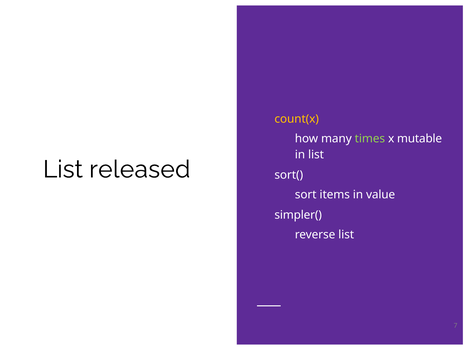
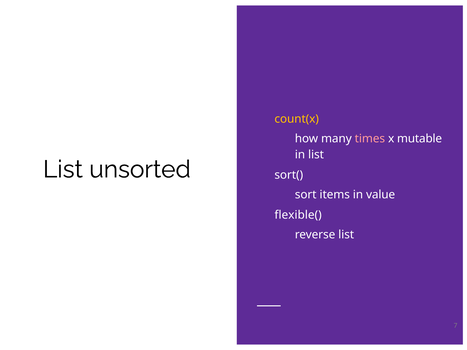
times colour: light green -> pink
released: released -> unsorted
simpler(: simpler( -> flexible(
